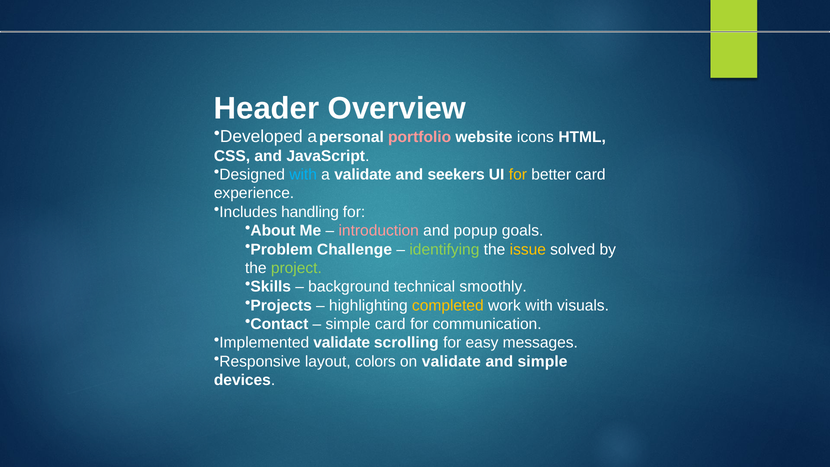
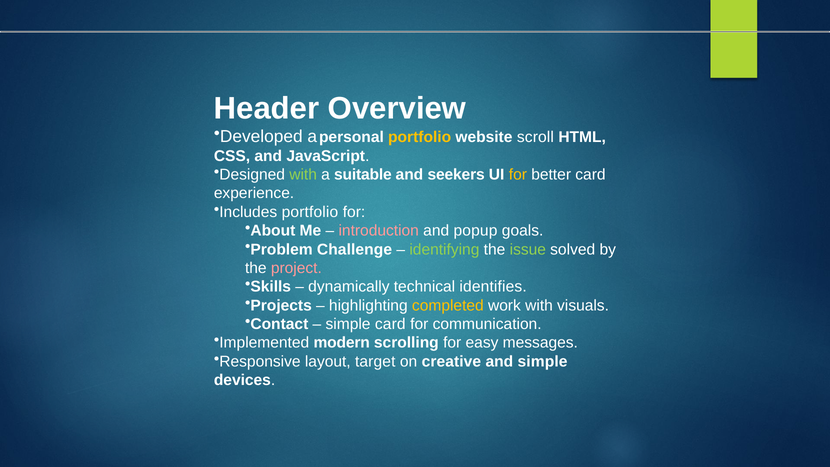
portfolio at (420, 137) colour: pink -> yellow
icons: icons -> scroll
with at (303, 175) colour: light blue -> light green
a validate: validate -> suitable
Includes handling: handling -> portfolio
issue colour: yellow -> light green
project colour: light green -> pink
background: background -> dynamically
smoothly: smoothly -> identifies
Implemented validate: validate -> modern
colors: colors -> target
on validate: validate -> creative
